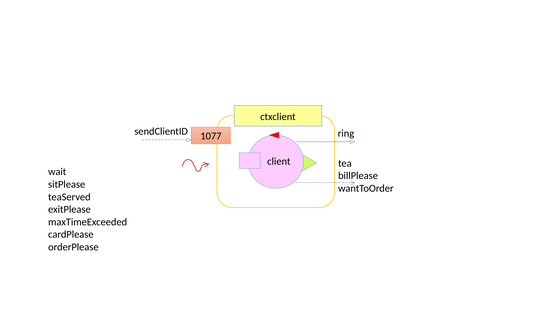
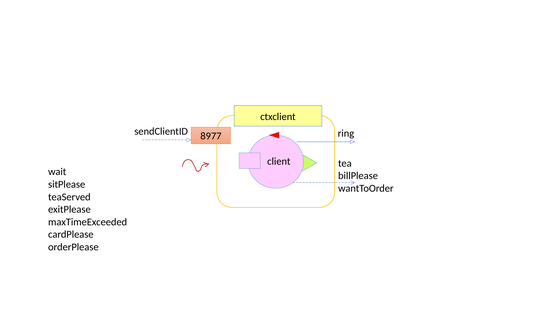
1077: 1077 -> 8977
